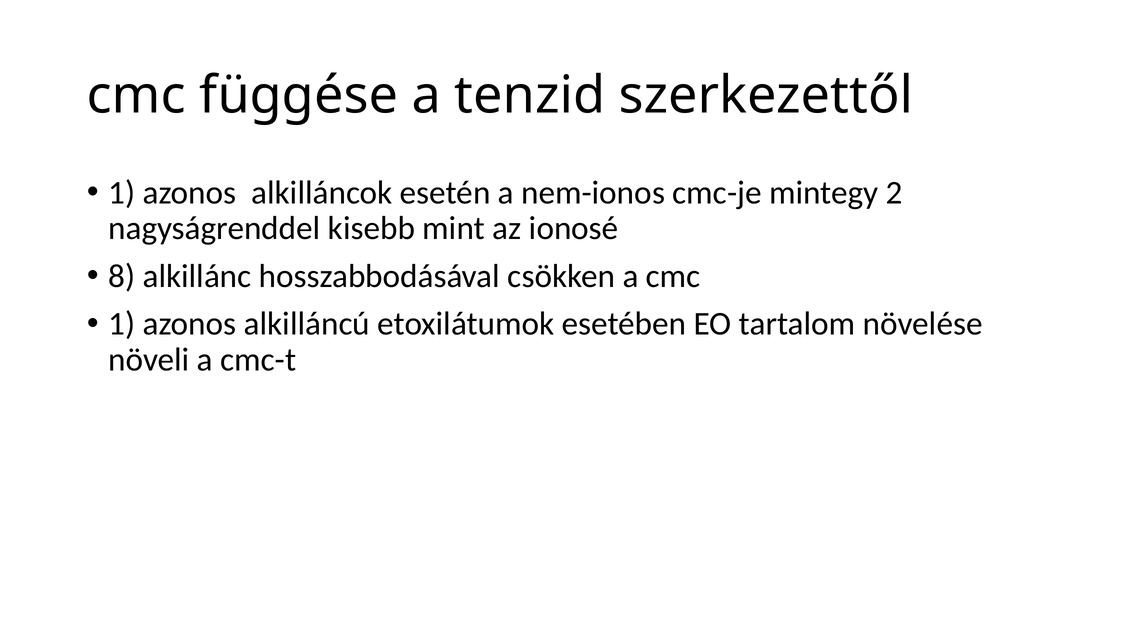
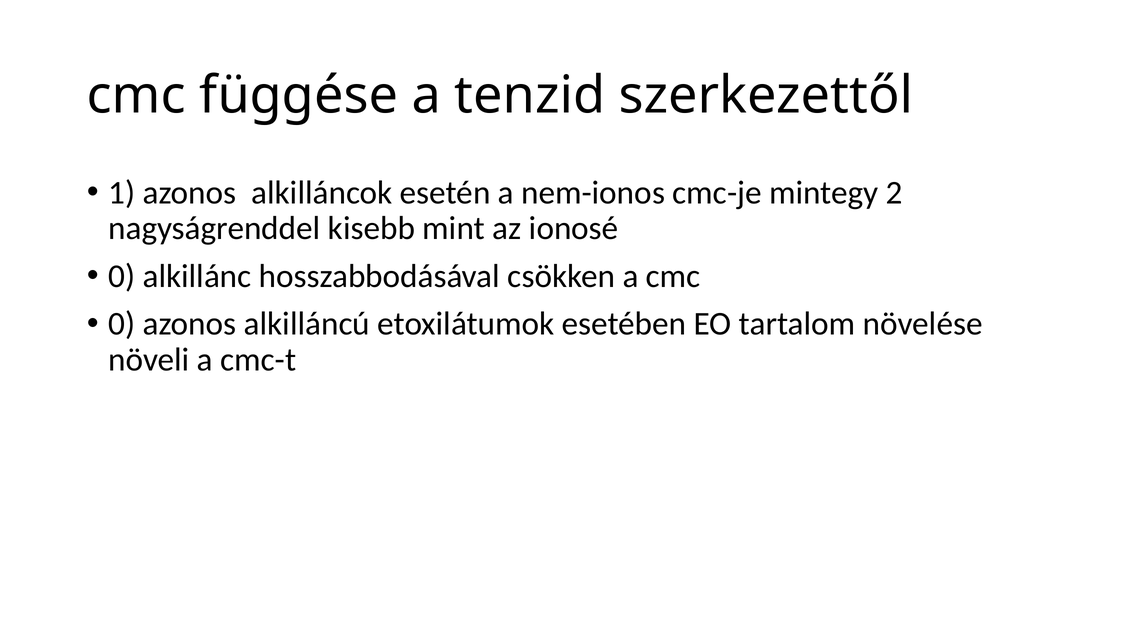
8 at (122, 276): 8 -> 0
1 at (122, 324): 1 -> 0
